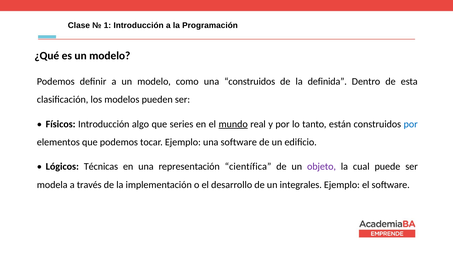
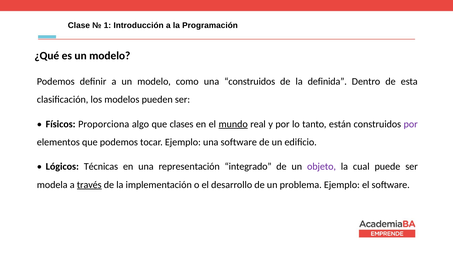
Físicos Introducción: Introducción -> Proporciona
series: series -> clases
por at (411, 124) colour: blue -> purple
científica: científica -> integrado
través underline: none -> present
integrales: integrales -> problema
